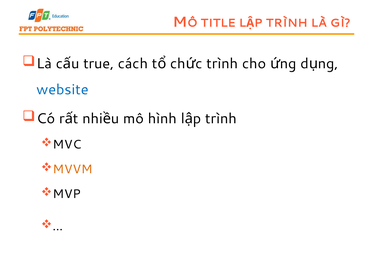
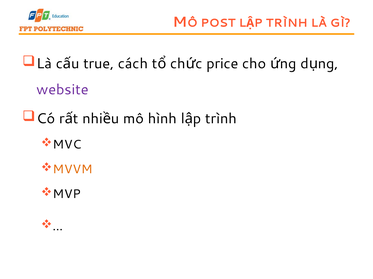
TITLE: TITLE -> POST
trình at (222, 64): trình -> price
website colour: blue -> purple
